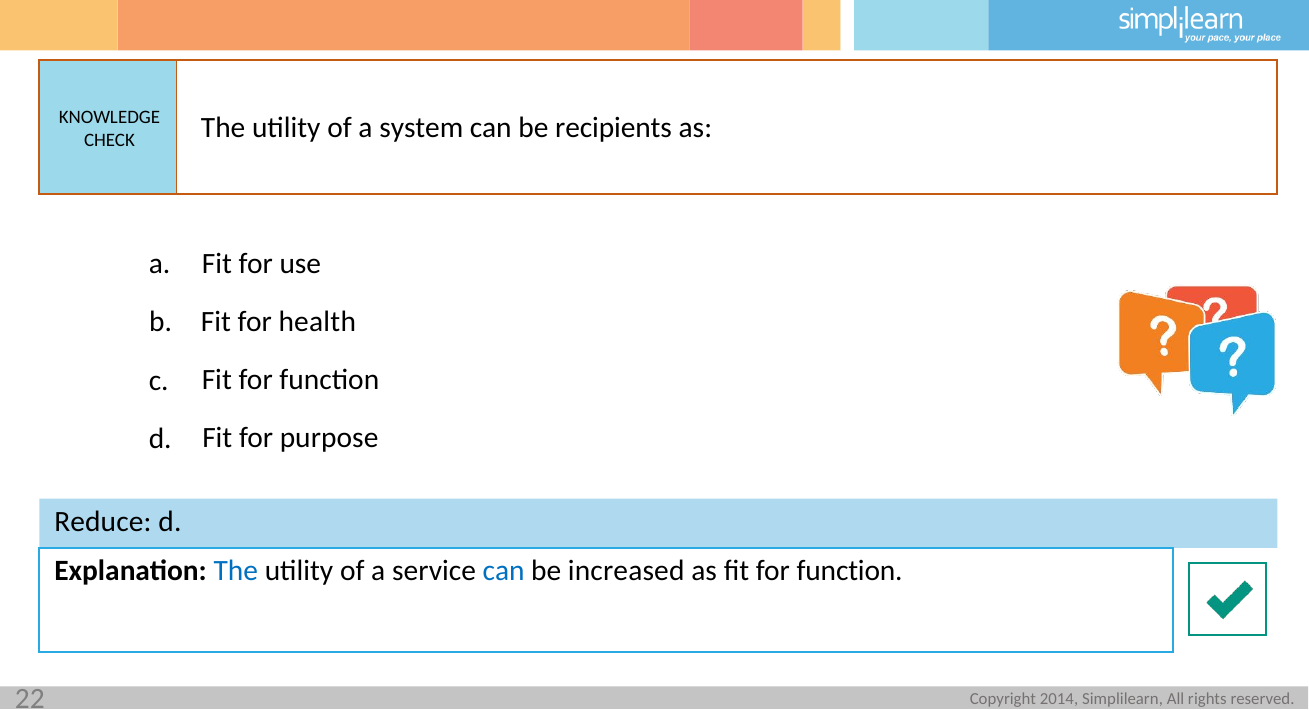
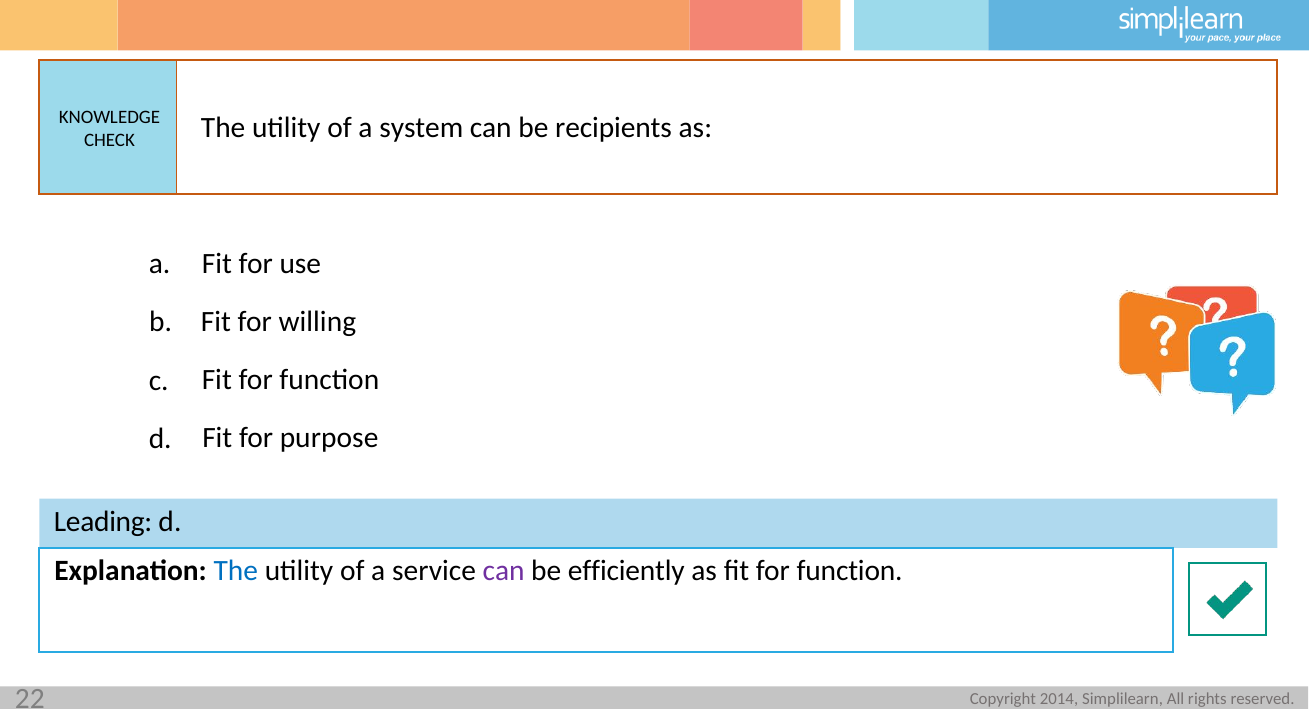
health: health -> willing
Reduce: Reduce -> Leading
can at (504, 571) colour: blue -> purple
increased: increased -> efficiently
